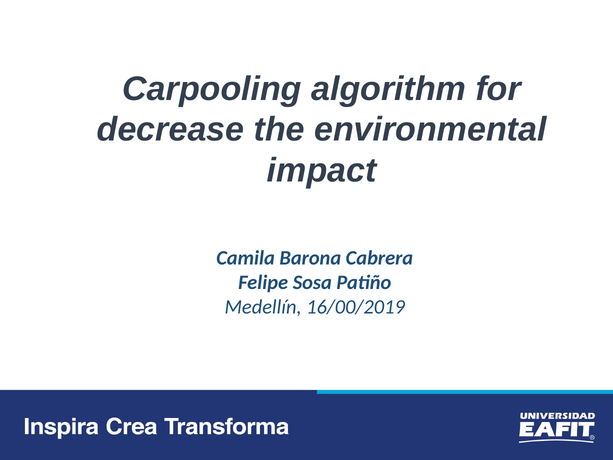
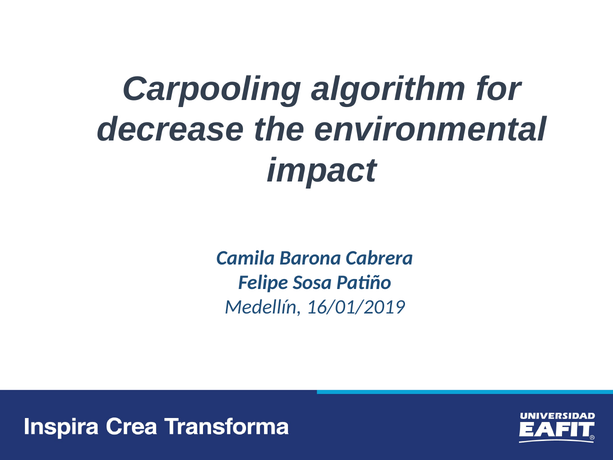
16/00/2019: 16/00/2019 -> 16/01/2019
